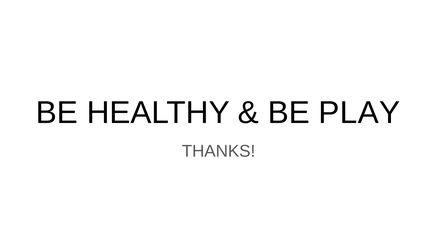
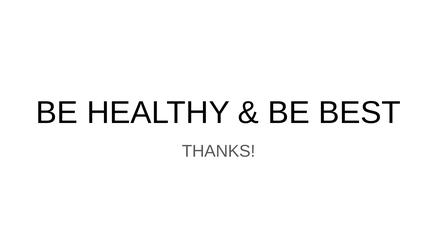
PLAY: PLAY -> BEST
